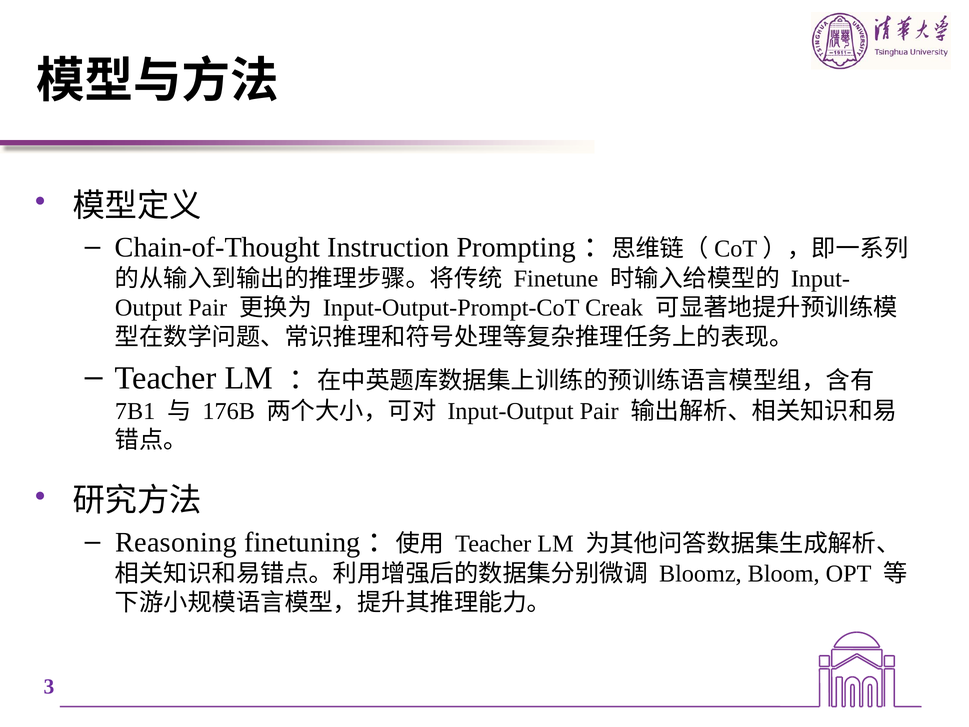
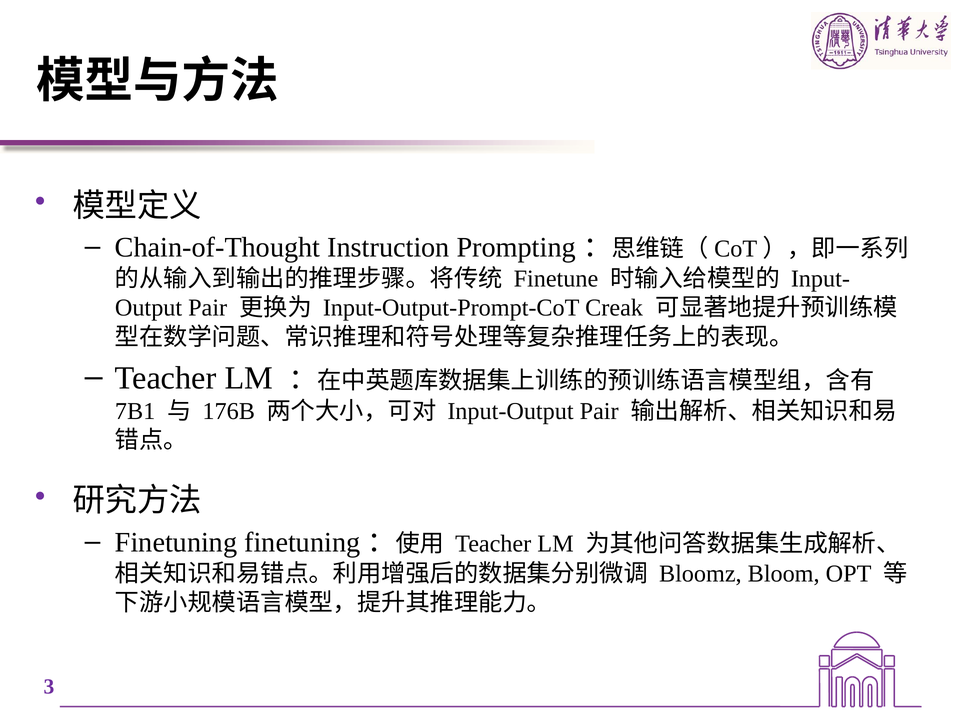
Reasoning at (176, 542): Reasoning -> Finetuning
